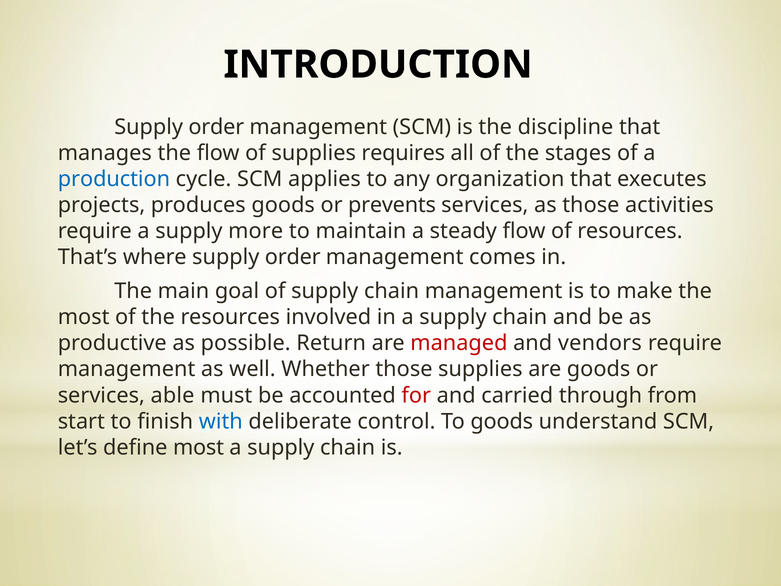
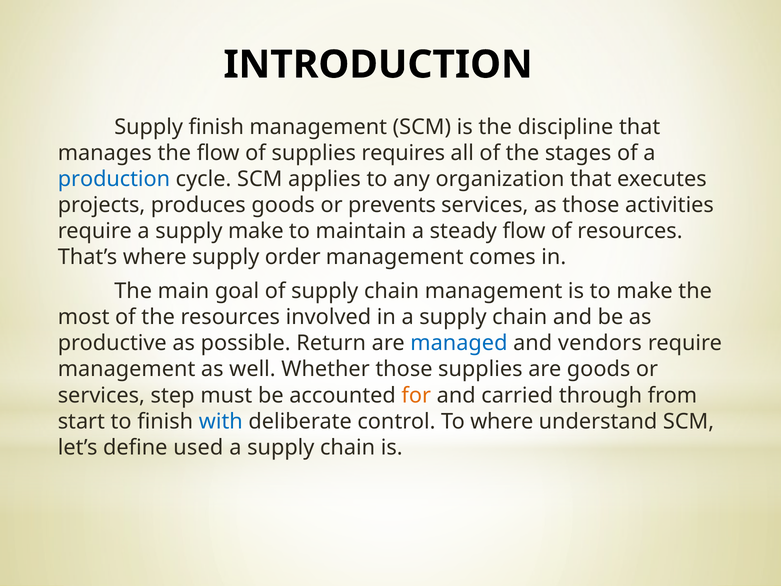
order at (216, 127): order -> finish
supply more: more -> make
managed colour: red -> blue
able: able -> step
for colour: red -> orange
To goods: goods -> where
define most: most -> used
